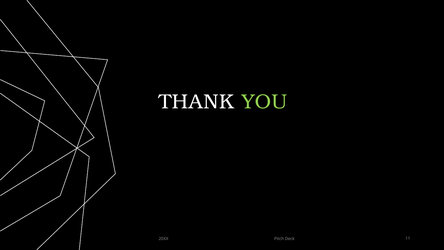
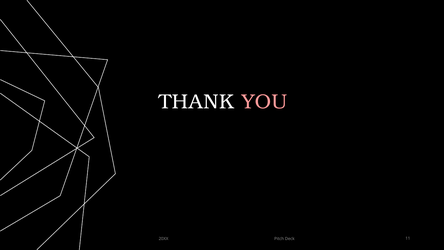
YOU colour: light green -> pink
